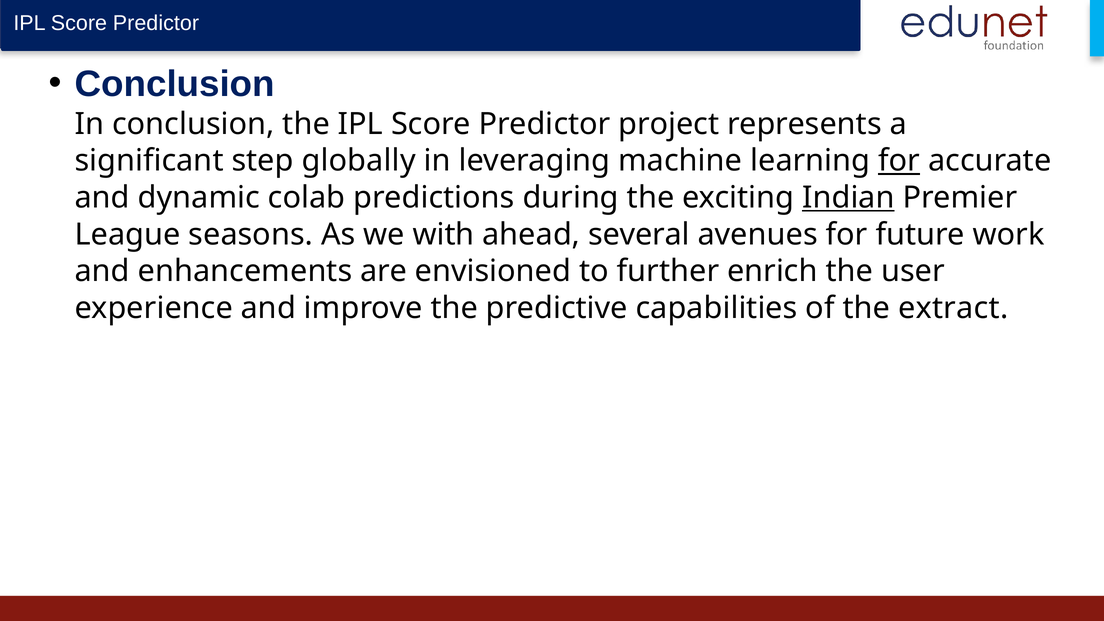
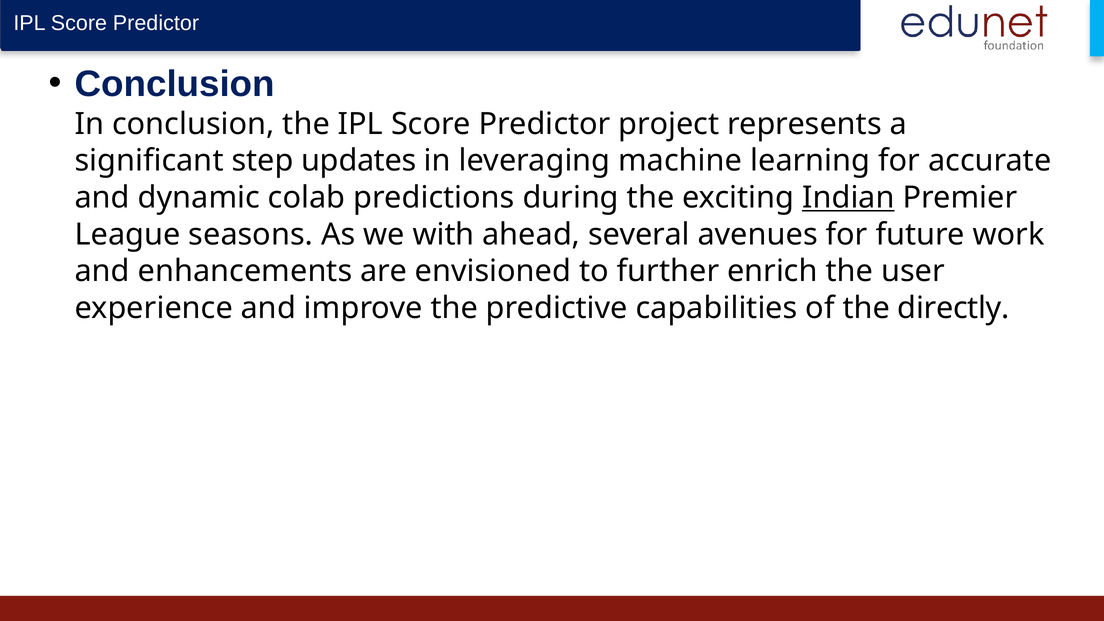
globally: globally -> updates
for at (899, 161) underline: present -> none
extract: extract -> directly
